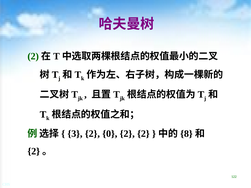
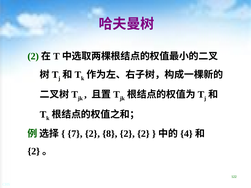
3: 3 -> 7
0: 0 -> 8
8: 8 -> 4
